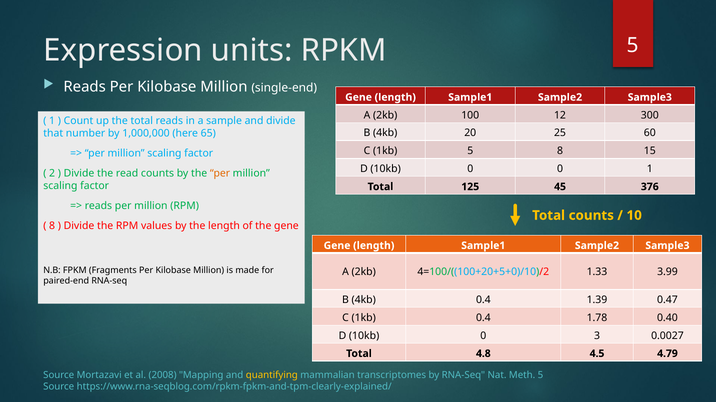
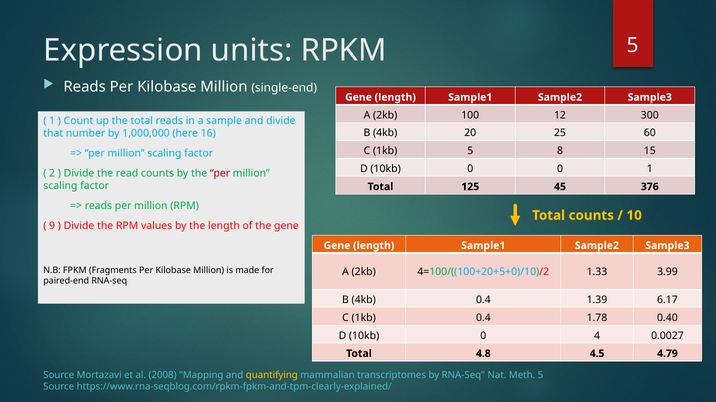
65: 65 -> 16
per at (220, 174) colour: orange -> red
8 at (52, 226): 8 -> 9
0.47: 0.47 -> 6.17
3: 3 -> 4
